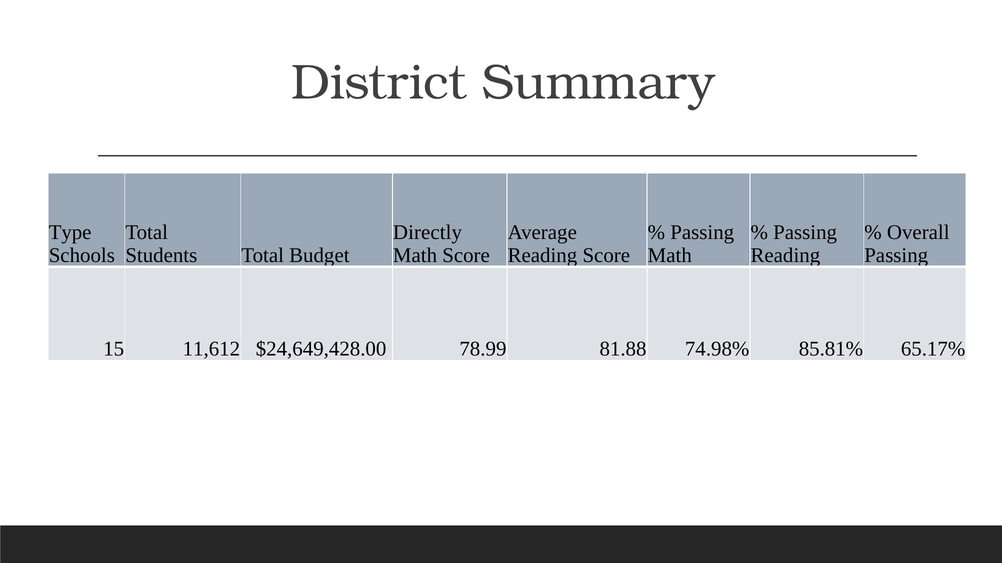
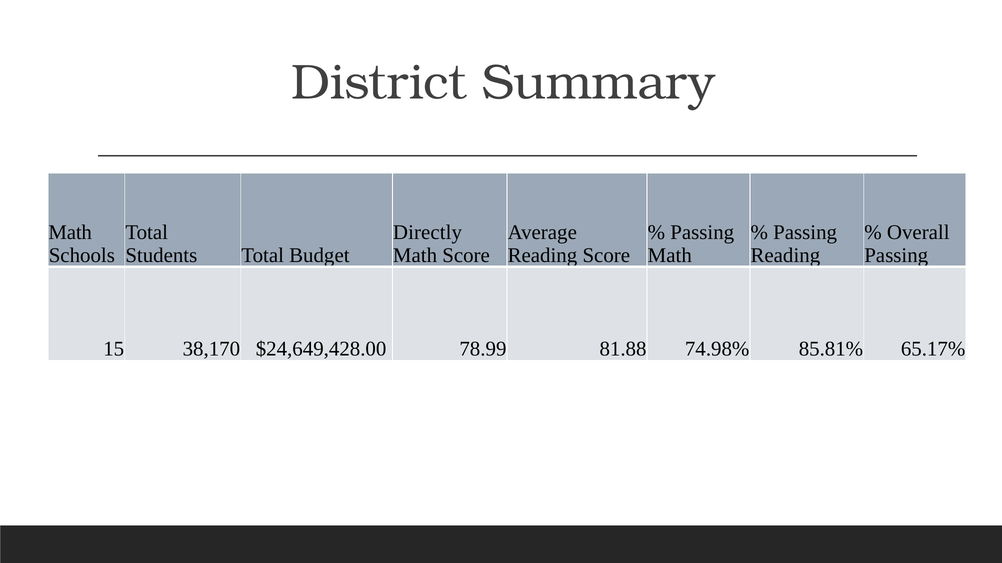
Type at (70, 232): Type -> Math
11,612: 11,612 -> 38,170
